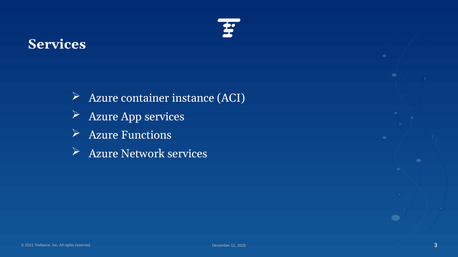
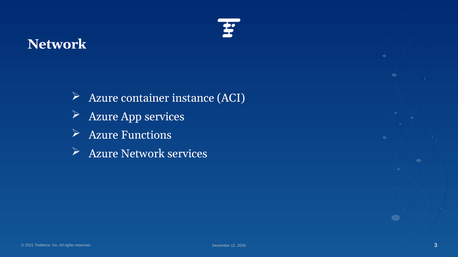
Services at (57, 44): Services -> Network
